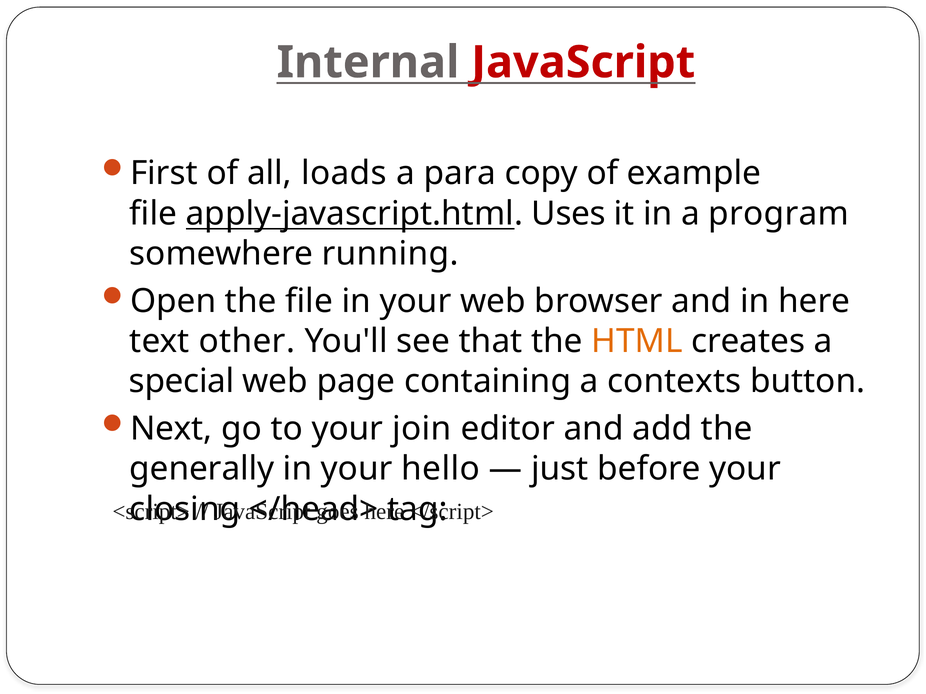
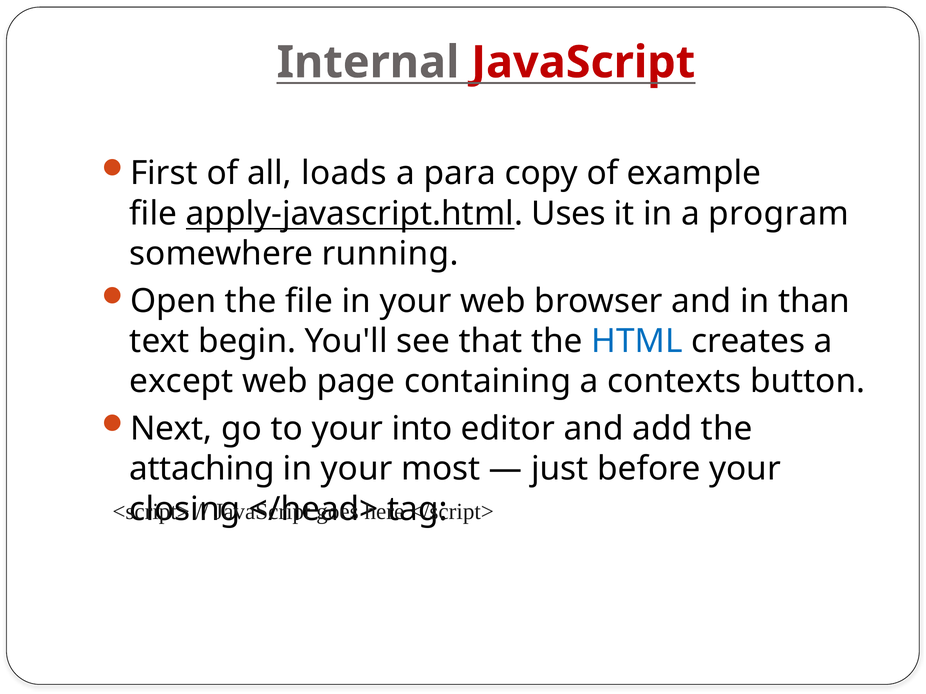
in here: here -> than
other: other -> begin
HTML colour: orange -> blue
special: special -> except
join: join -> into
generally: generally -> attaching
hello: hello -> most
